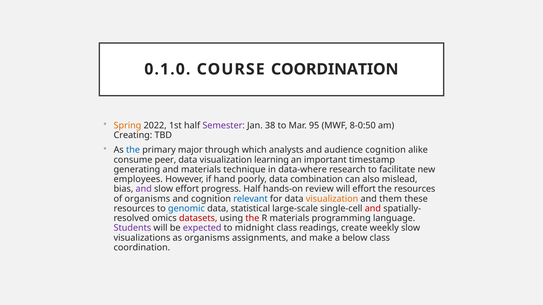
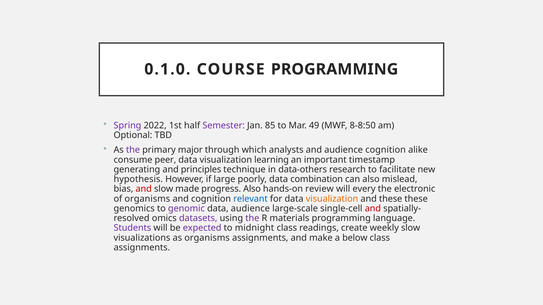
COURSE COORDINATION: COORDINATION -> PROGRAMMING
Spring colour: orange -> purple
38: 38 -> 85
95: 95 -> 49
8-0:50: 8-0:50 -> 8-8:50
Creating: Creating -> Optional
the at (133, 150) colour: blue -> purple
and materials: materials -> principles
data-where: data-where -> data-others
employees: employees -> hypothesis
hand: hand -> large
and at (144, 189) colour: purple -> red
slow effort: effort -> made
progress Half: Half -> Also
will effort: effort -> every
the resources: resources -> electronic
and them: them -> these
resources at (134, 209): resources -> genomics
genomic colour: blue -> purple
data statistical: statistical -> audience
datasets colour: red -> purple
the at (252, 219) colour: red -> purple
coordination at (142, 248): coordination -> assignments
